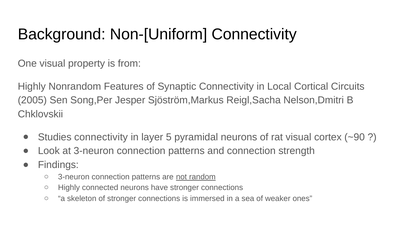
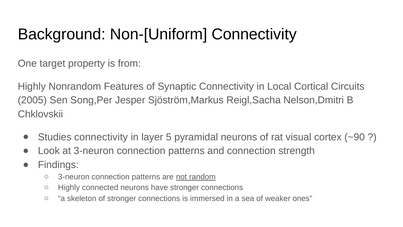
One visual: visual -> target
